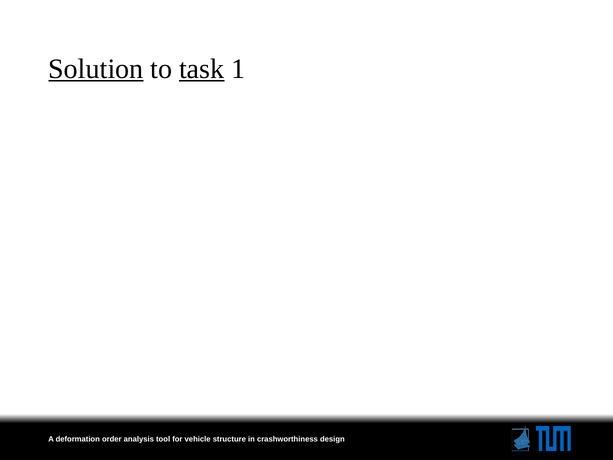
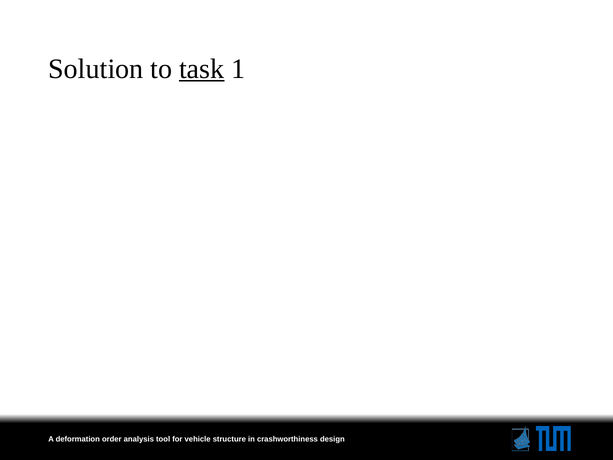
Solution underline: present -> none
